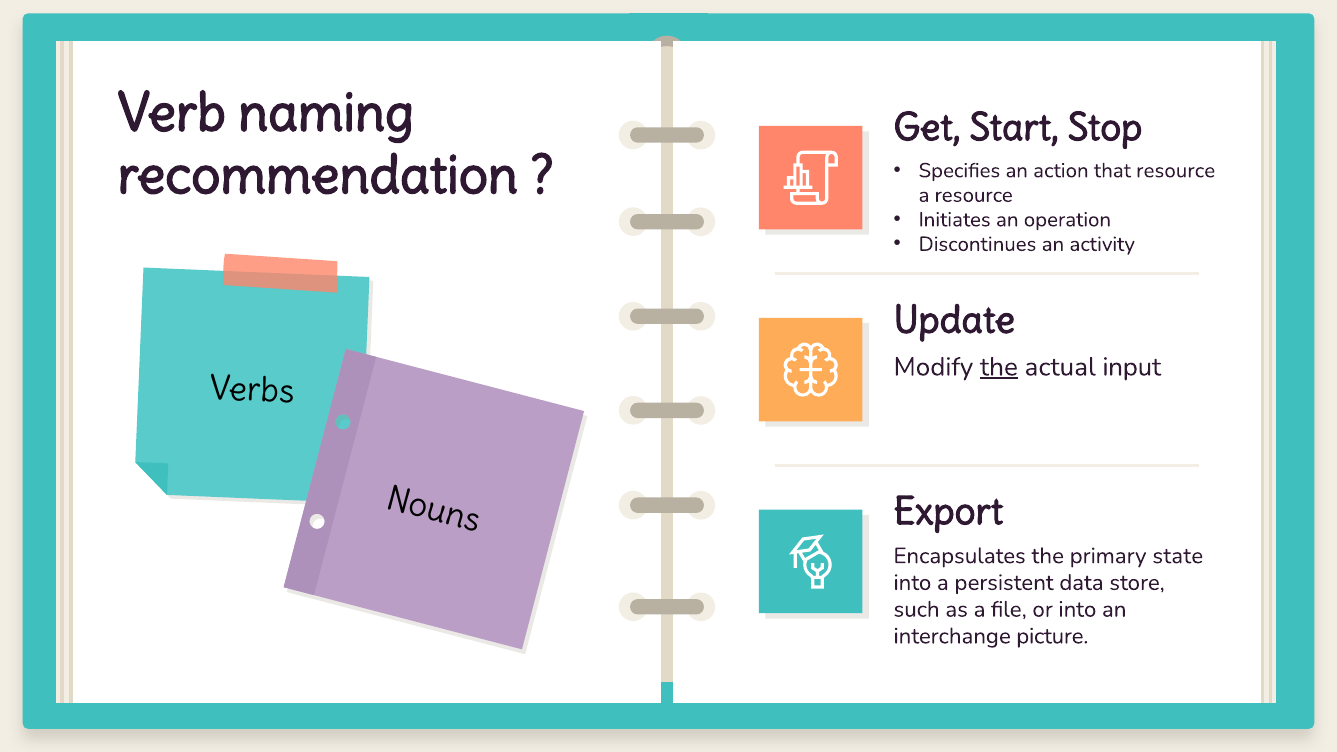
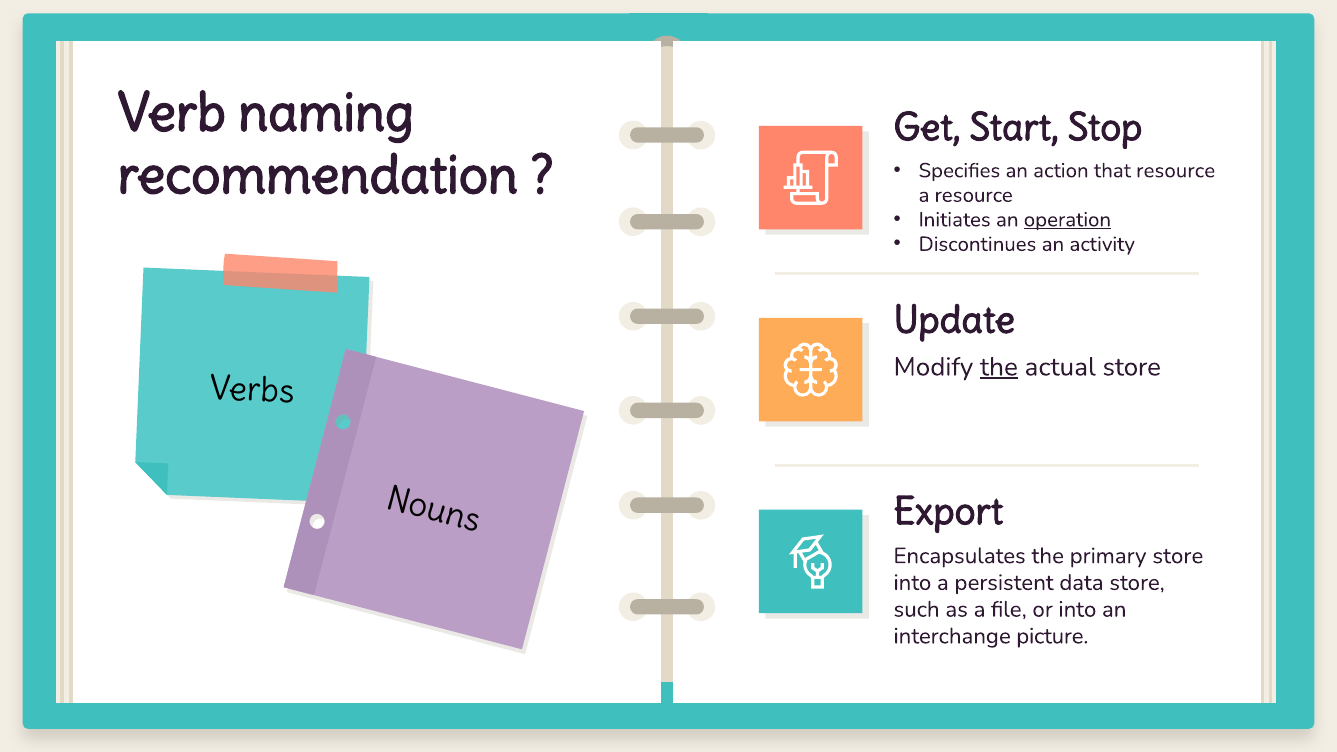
operation underline: none -> present
actual input: input -> store
primary state: state -> store
